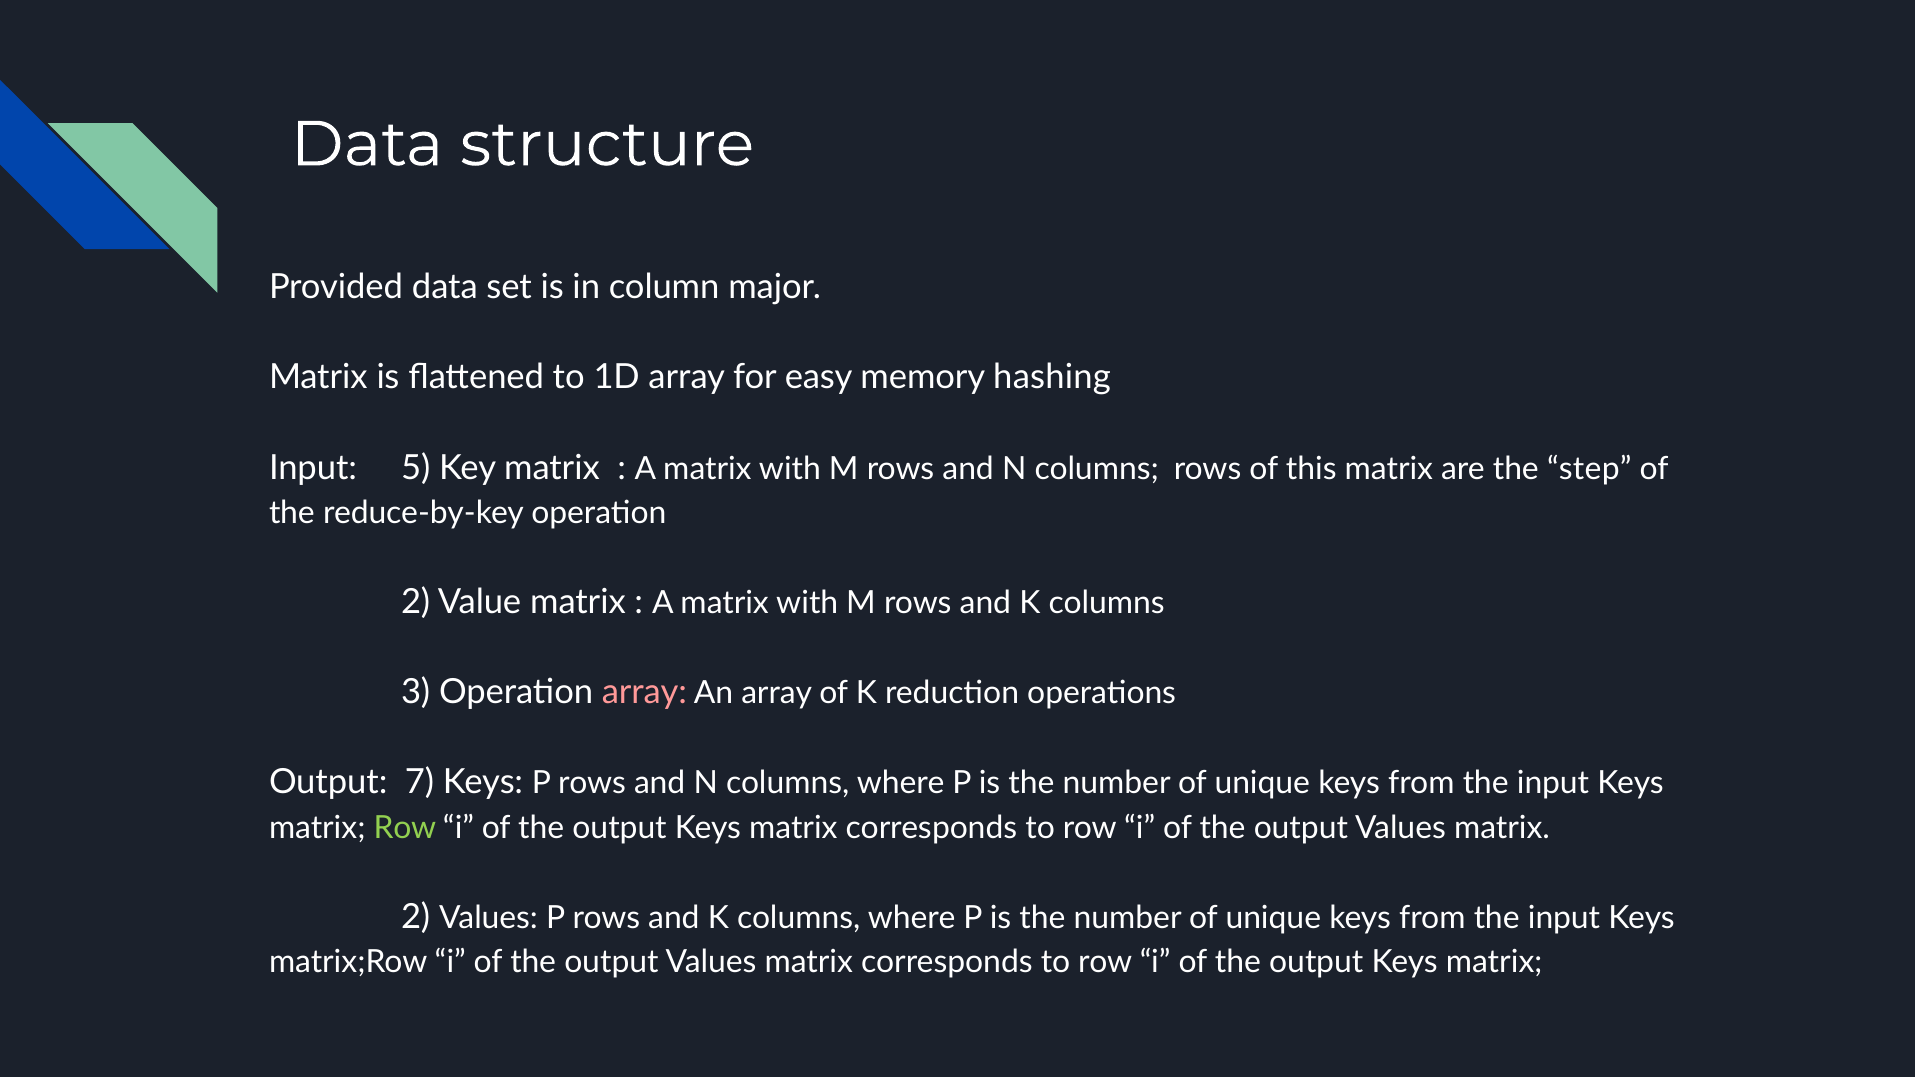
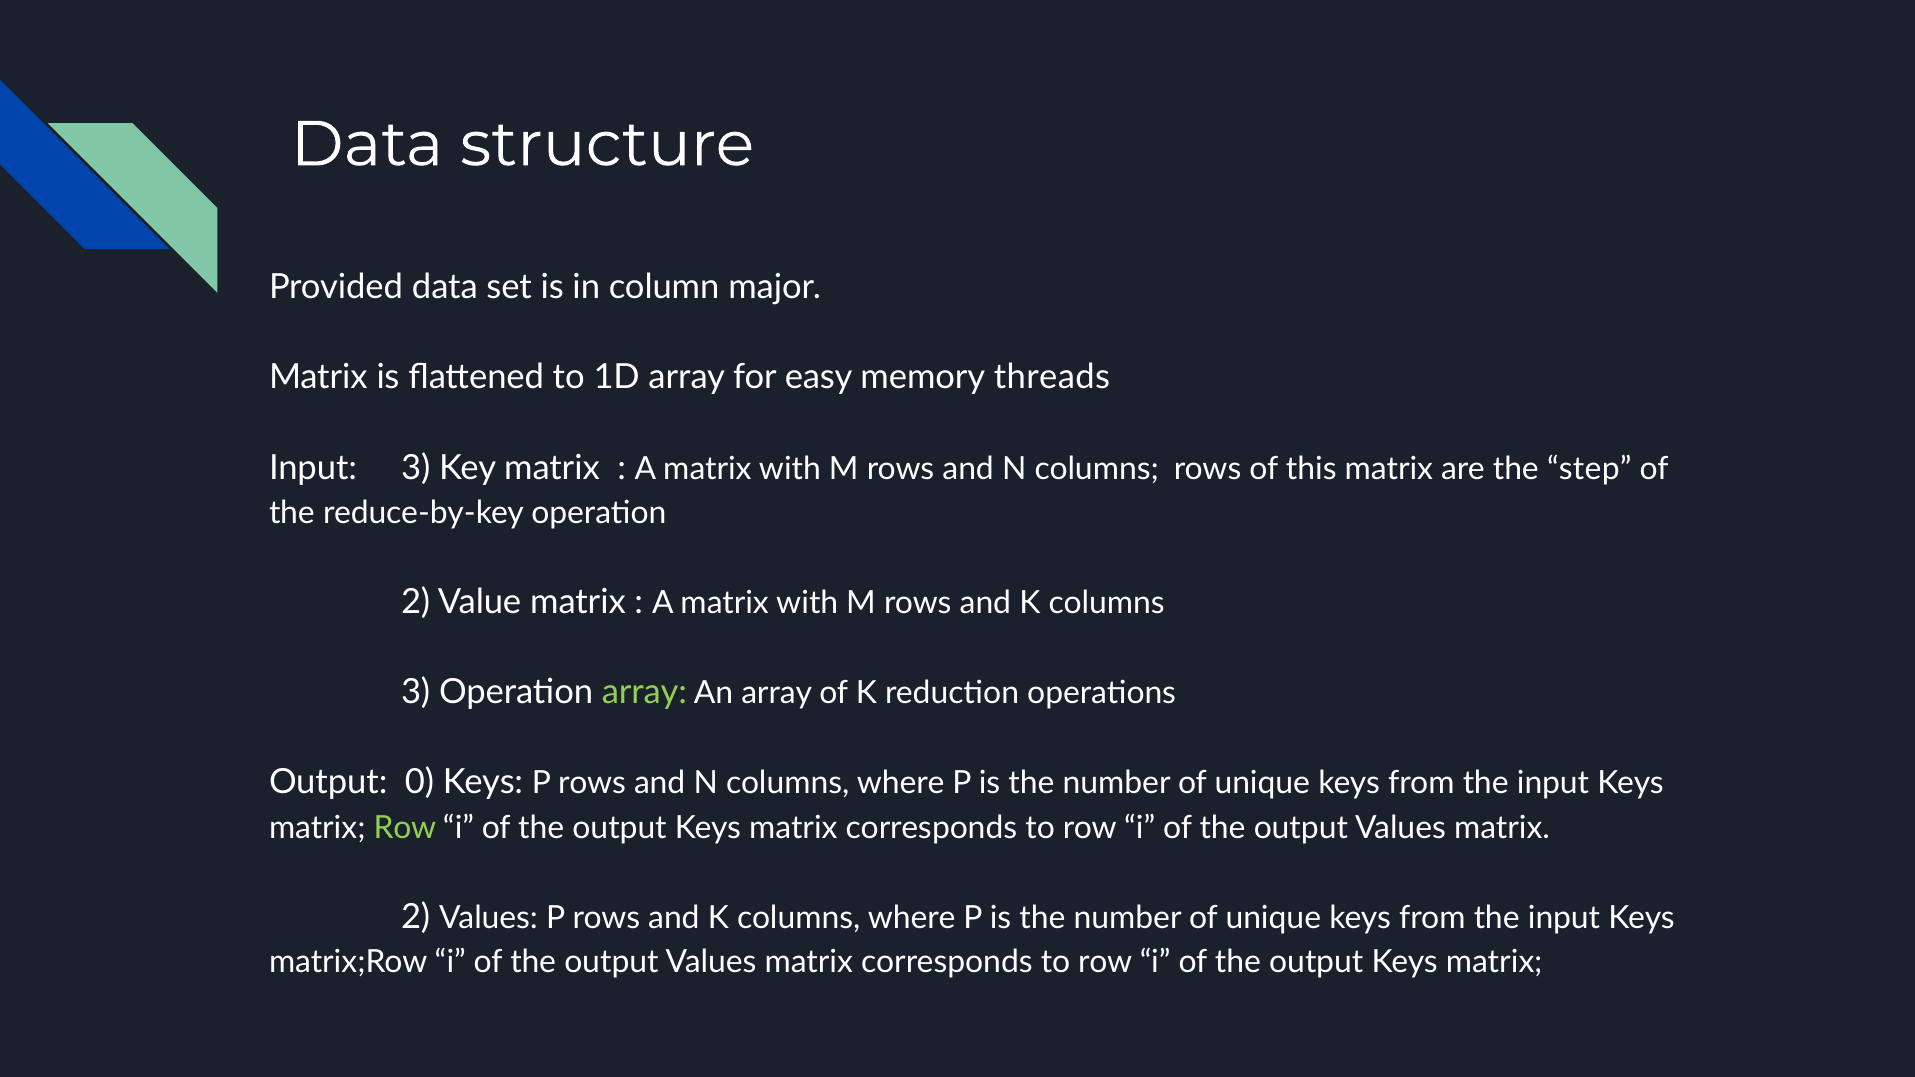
hashing: hashing -> threads
Input 5: 5 -> 3
array at (644, 692) colour: pink -> light green
7: 7 -> 0
